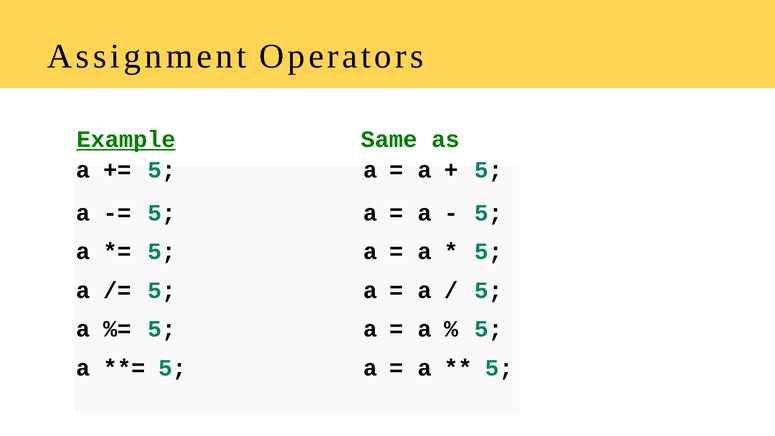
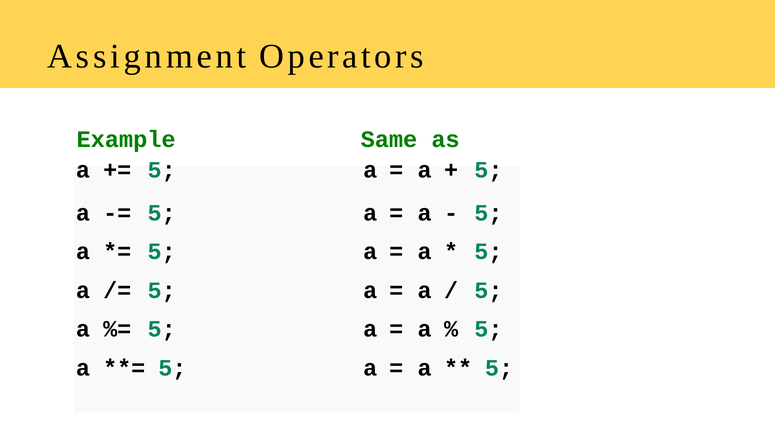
Example underline: present -> none
